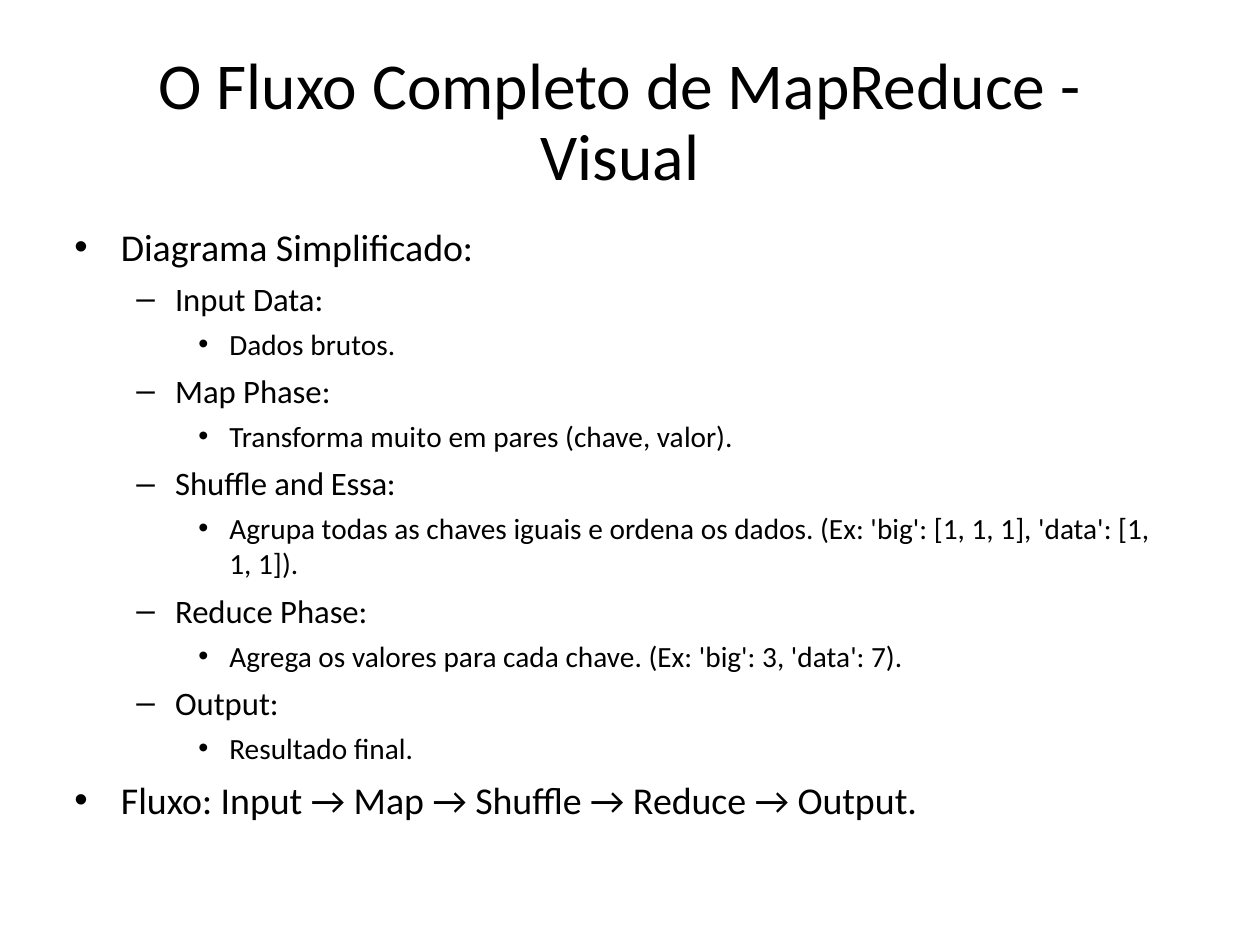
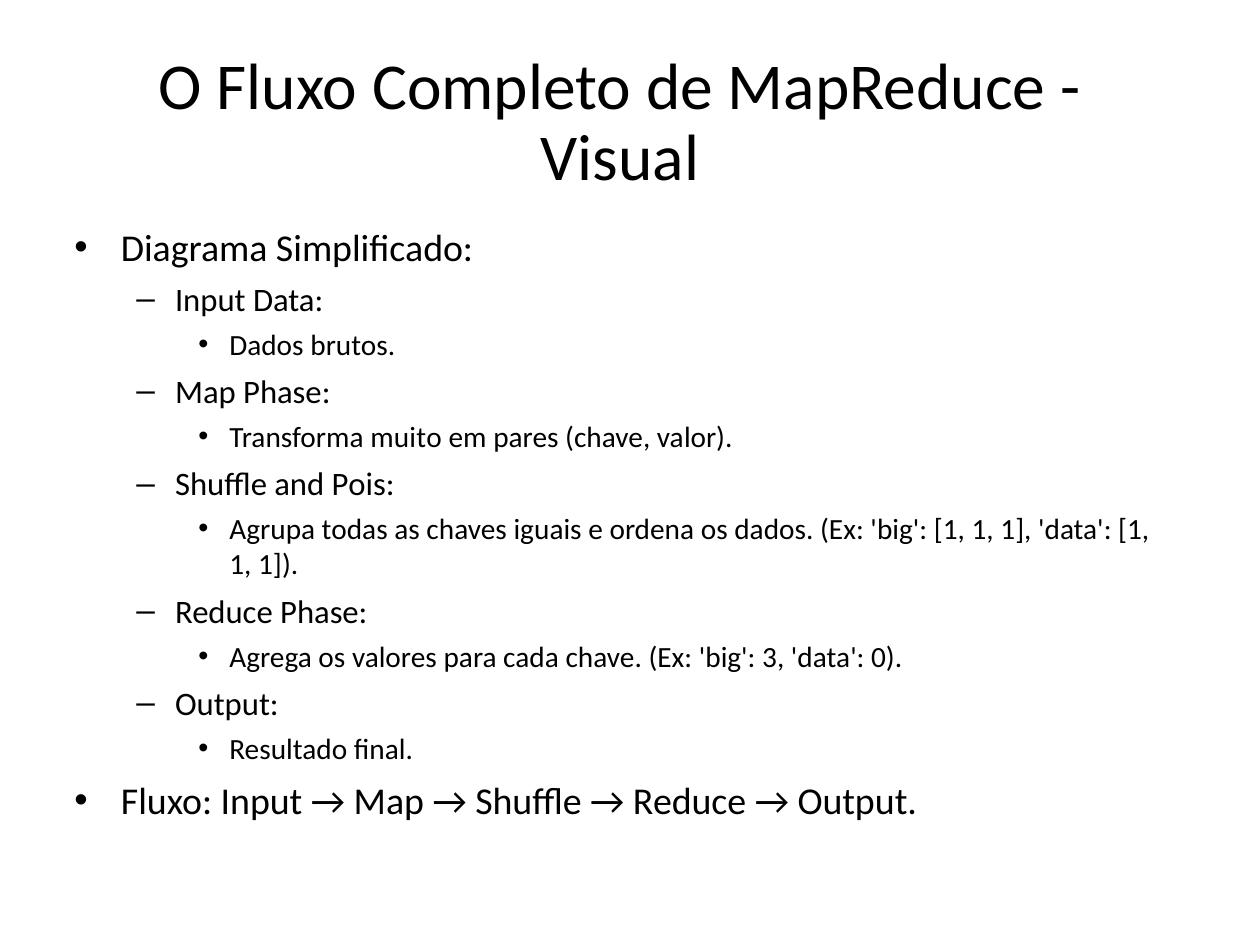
Essa: Essa -> Pois
7: 7 -> 0
